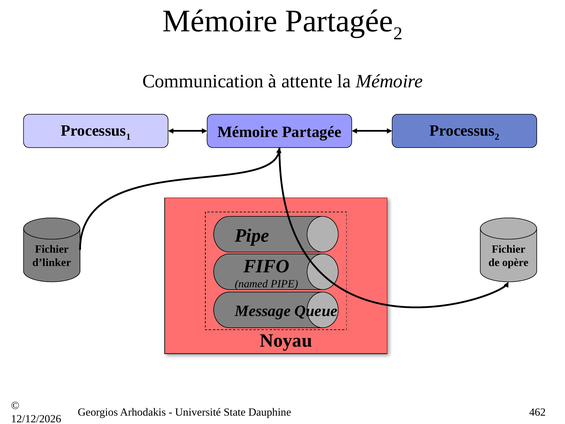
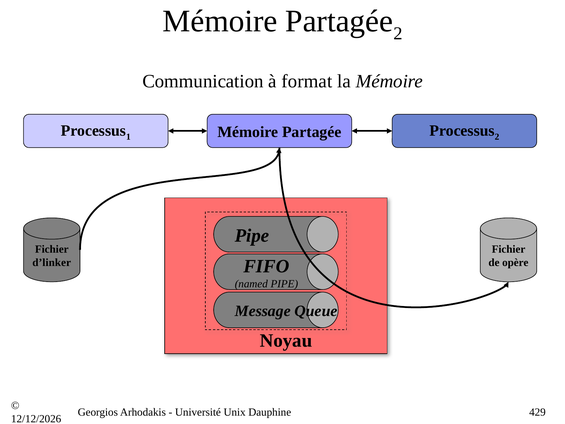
attente: attente -> format
State: State -> Unix
462: 462 -> 429
